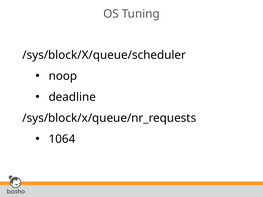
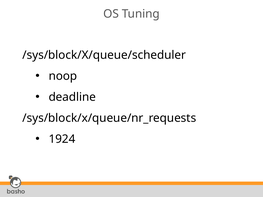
1064: 1064 -> 1924
